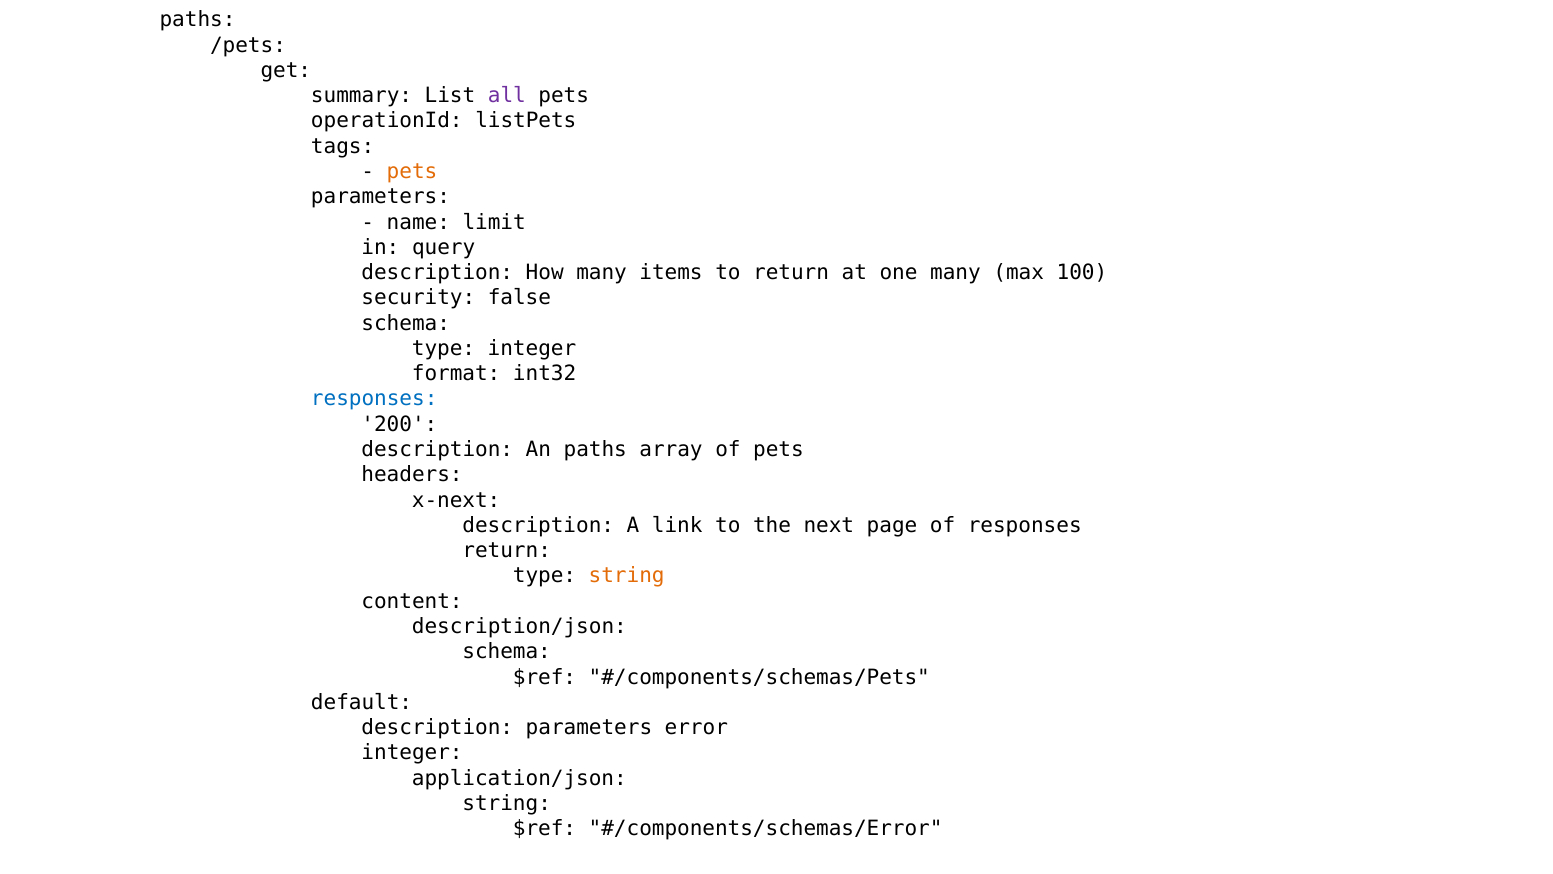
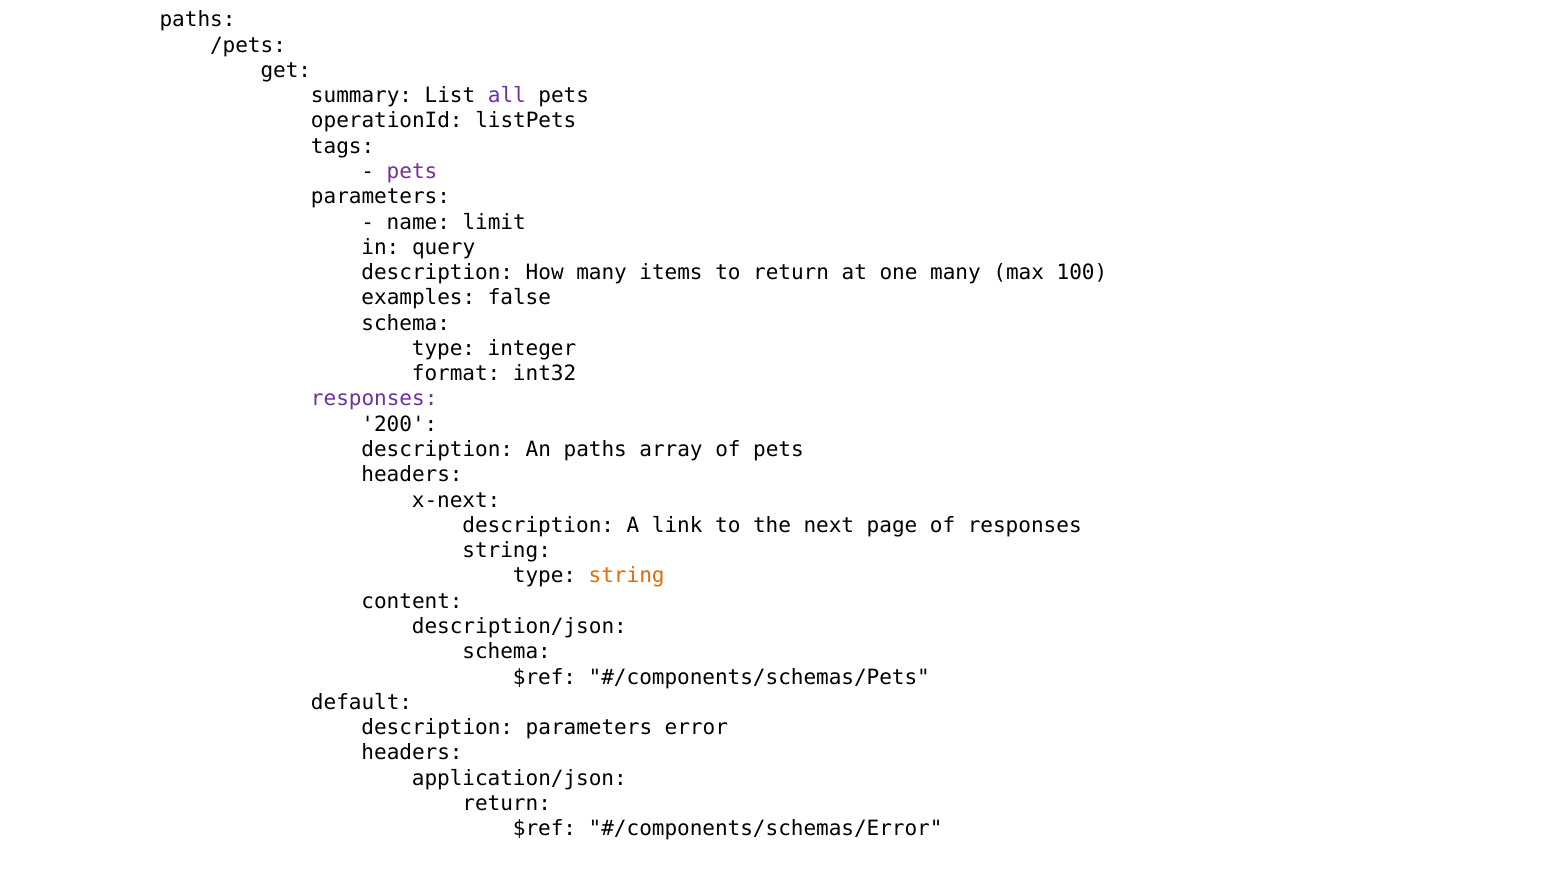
pets at (412, 171) colour: orange -> purple
security: security -> examples
responses at (374, 399) colour: blue -> purple
return at (507, 550): return -> string
integer at (412, 753): integer -> headers
string at (507, 803): string -> return
